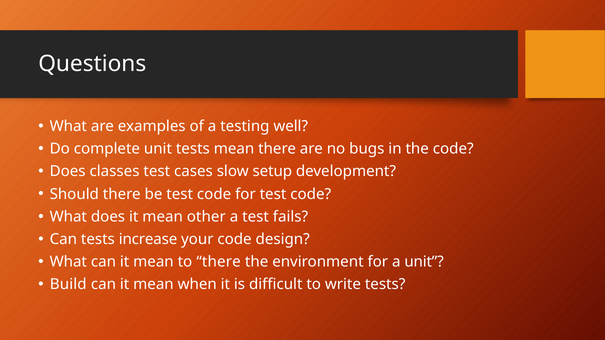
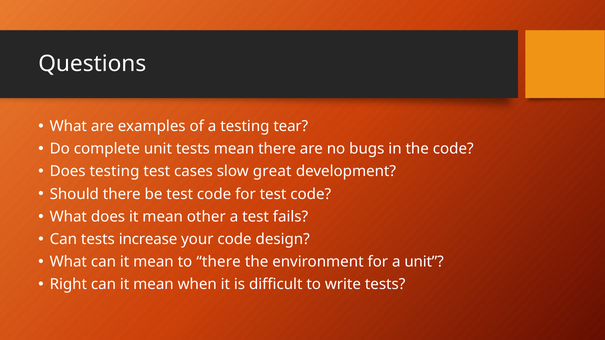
well: well -> tear
Does classes: classes -> testing
setup: setup -> great
Build: Build -> Right
